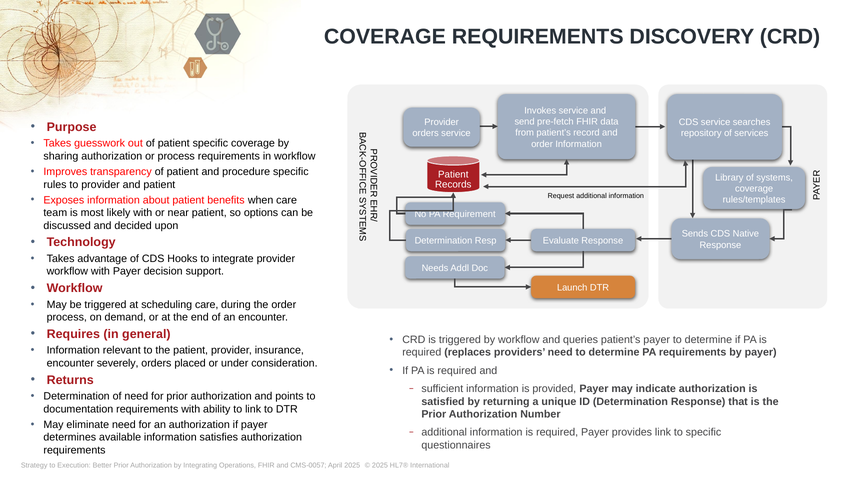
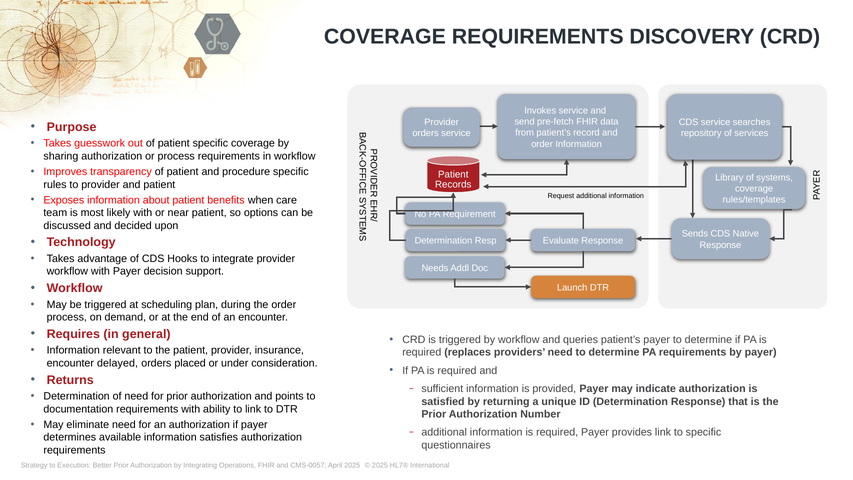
scheduling care: care -> plan
severely: severely -> delayed
